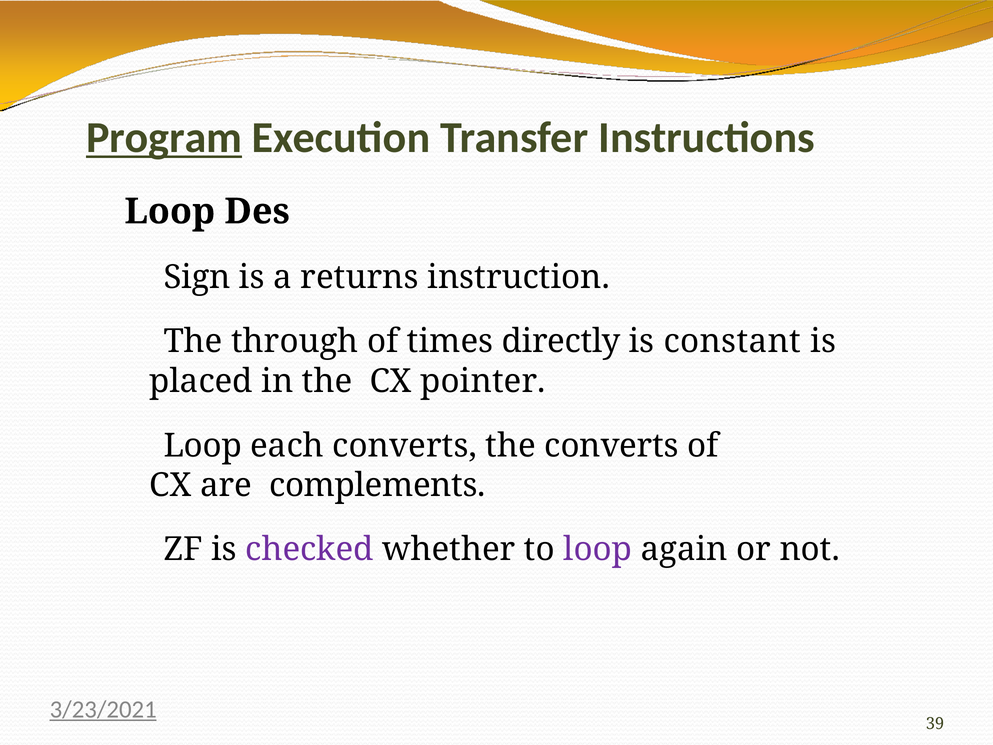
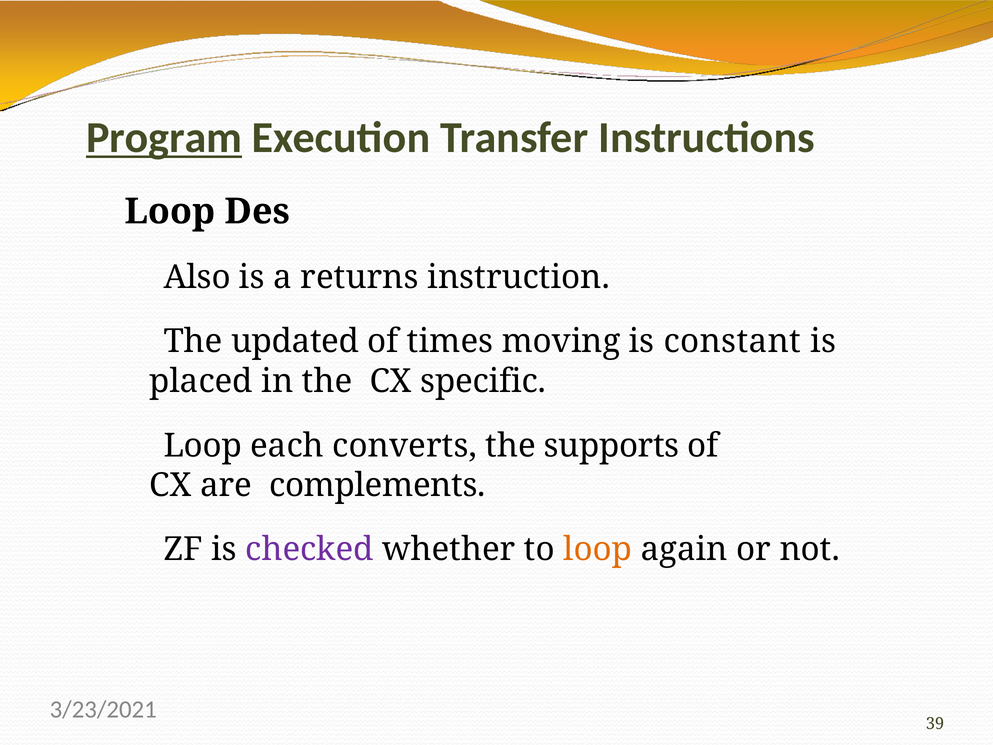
Sign: Sign -> Also
through: through -> updated
directly: directly -> moving
pointer: pointer -> specific
the converts: converts -> supports
loop at (598, 549) colour: purple -> orange
3/23/2021 underline: present -> none
